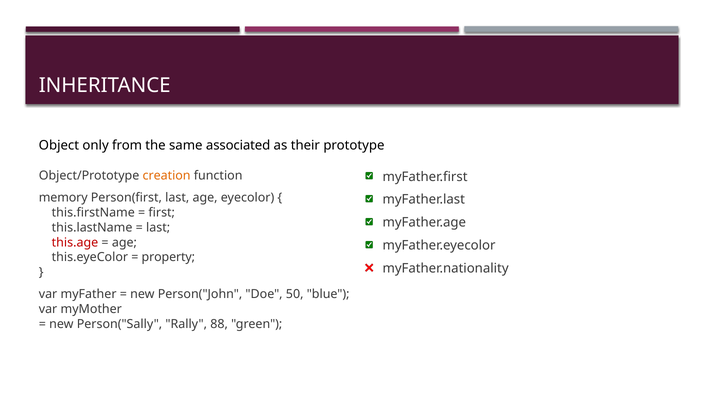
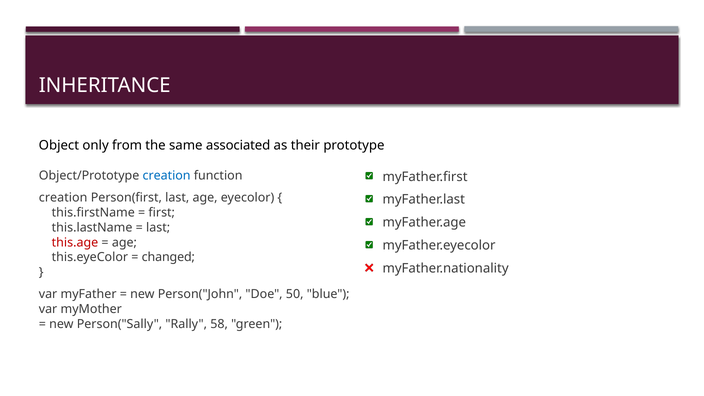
creation at (167, 175) colour: orange -> blue
memory at (63, 197): memory -> creation
property: property -> changed
88: 88 -> 58
